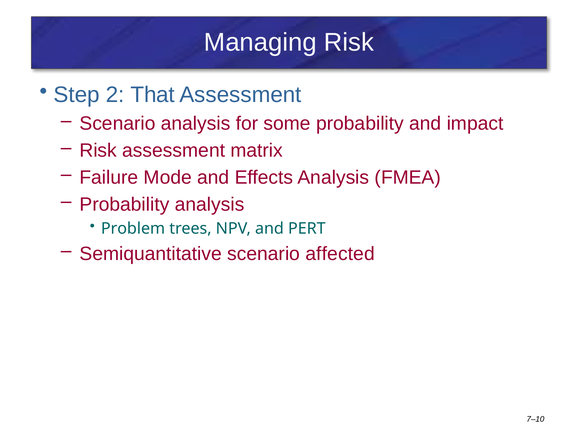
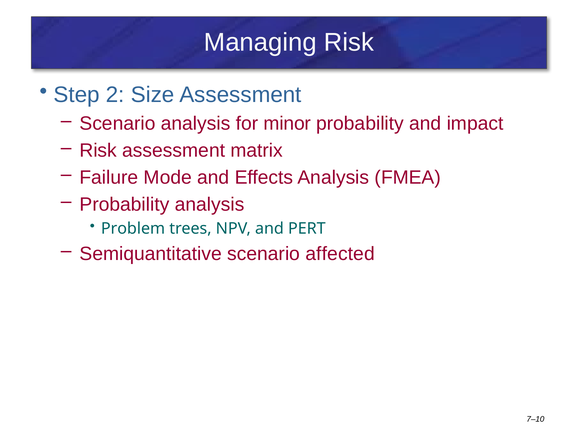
That: That -> Size
some: some -> minor
